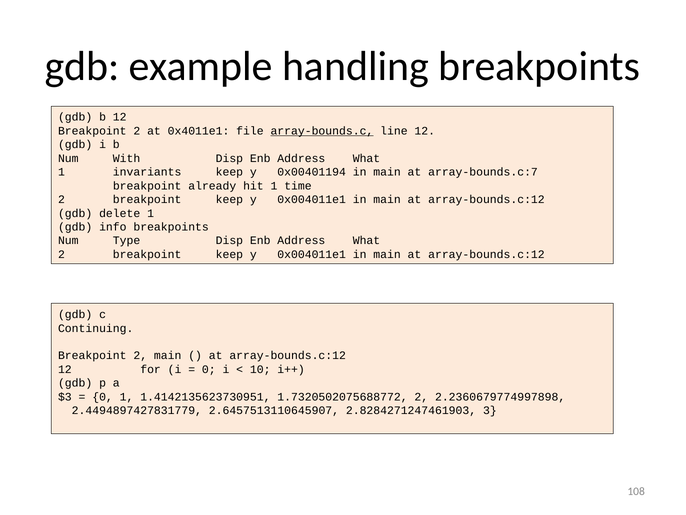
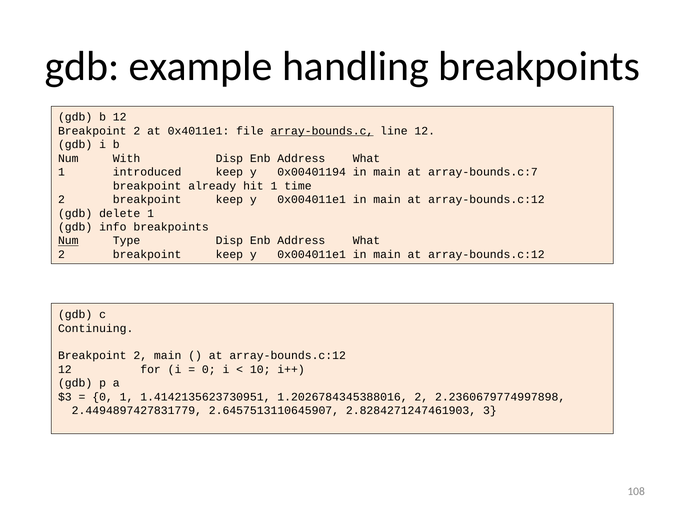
invariants: invariants -> introduced
Num at (68, 240) underline: none -> present
1.7320502075688772: 1.7320502075688772 -> 1.2026784345388016
